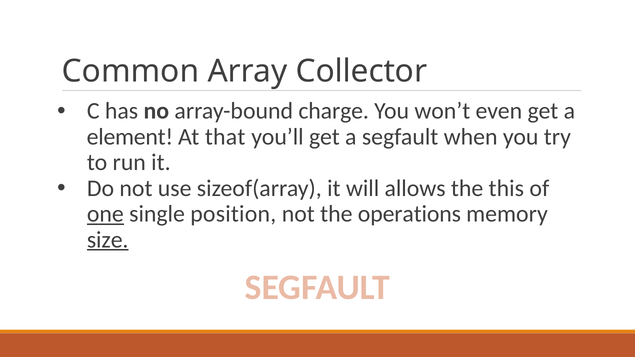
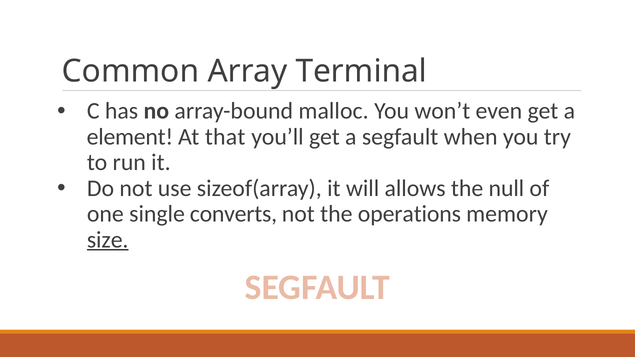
Collector: Collector -> Terminal
charge: charge -> malloc
this: this -> null
one underline: present -> none
position: position -> converts
